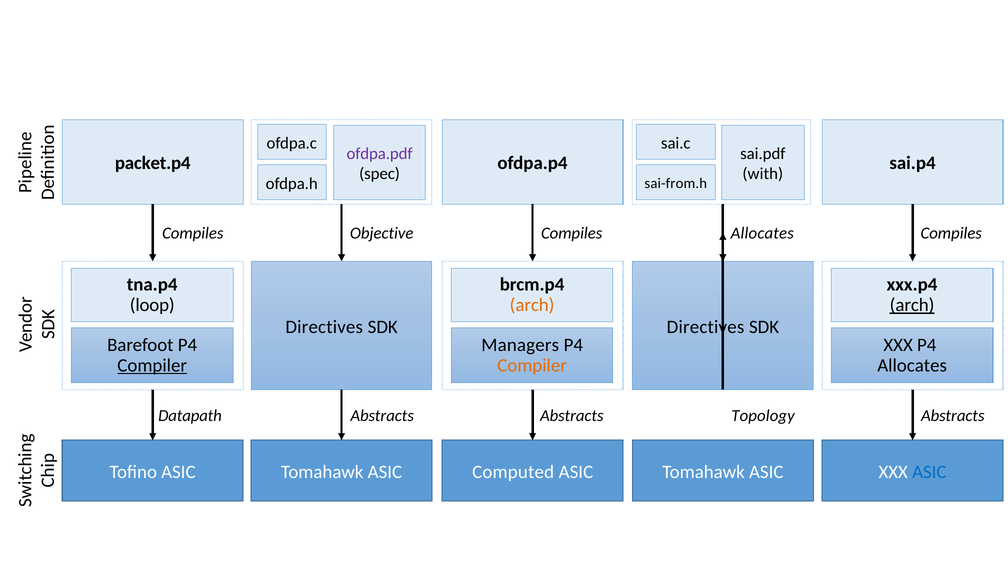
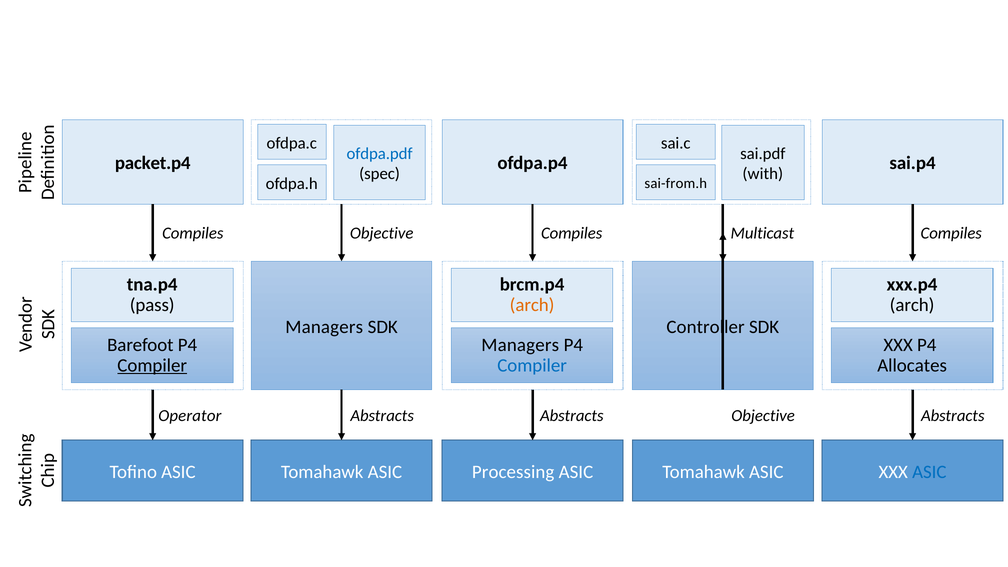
ofdpa.pdf colour: purple -> blue
Allocates at (762, 233): Allocates -> Multicast
loop: loop -> pass
arch at (912, 305) underline: present -> none
Directives at (324, 327): Directives -> Managers
Directives at (706, 327): Directives -> Controller
Compiler at (532, 366) colour: orange -> blue
Datapath: Datapath -> Operator
Topology at (763, 416): Topology -> Objective
Computed: Computed -> Processing
